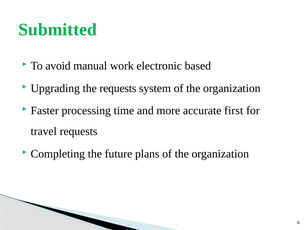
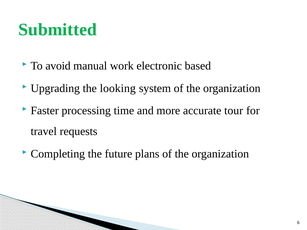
the requests: requests -> looking
first: first -> tour
